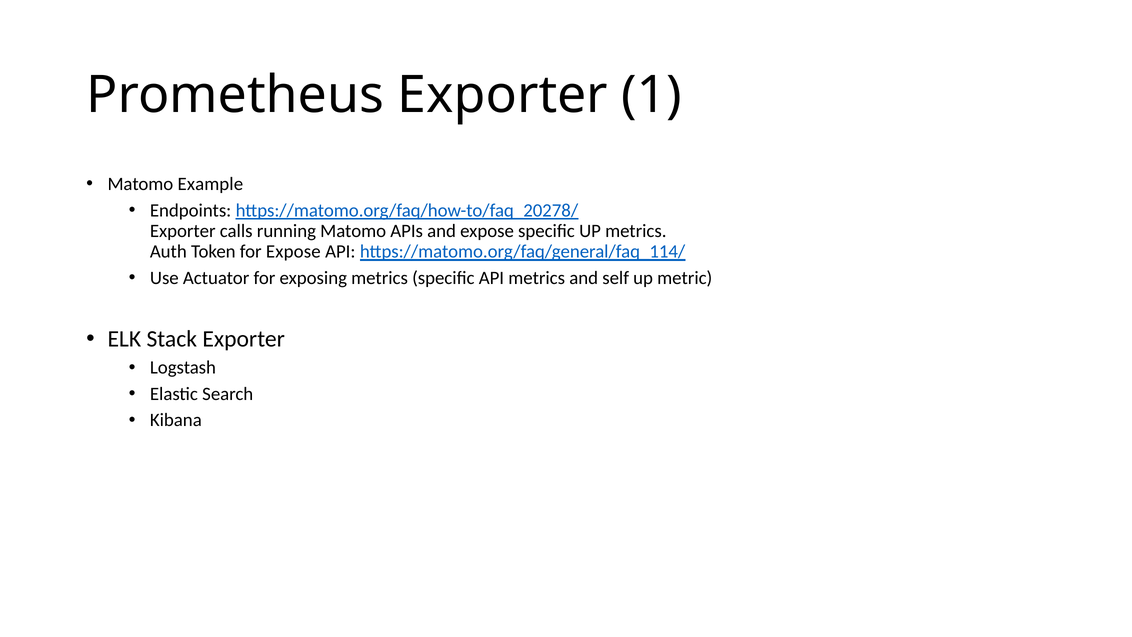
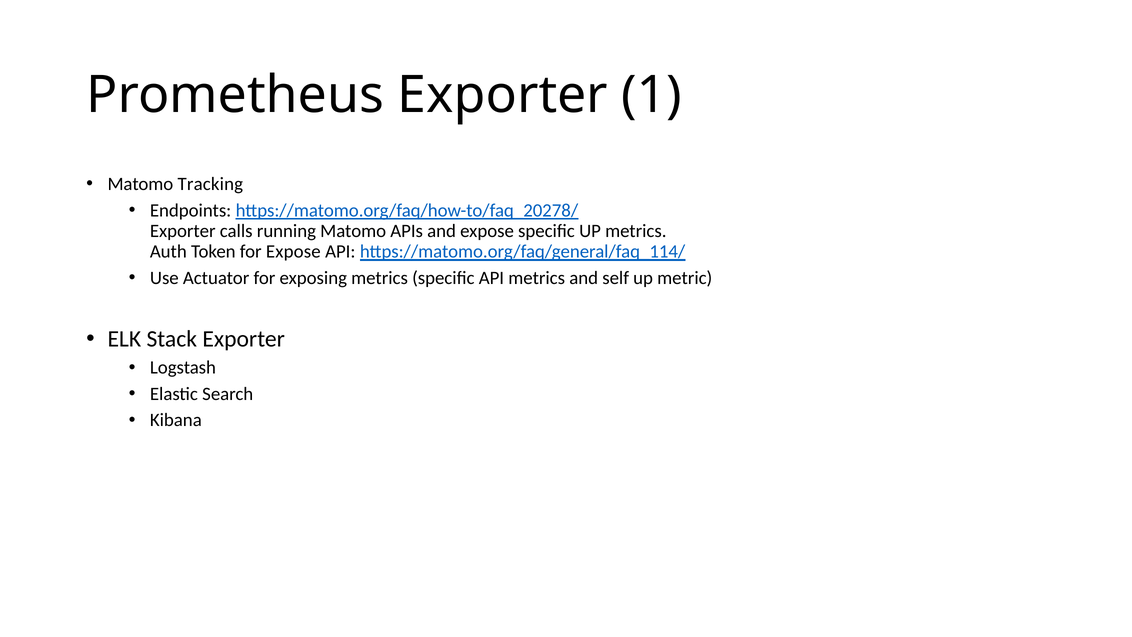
Example: Example -> Tracking
